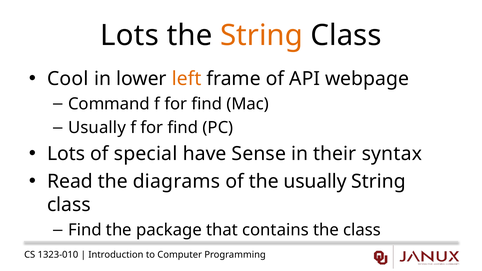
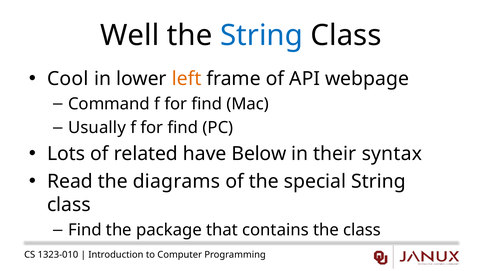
Lots at (130, 36): Lots -> Well
String at (261, 36) colour: orange -> blue
special: special -> related
Sense: Sense -> Below
the usually: usually -> special
